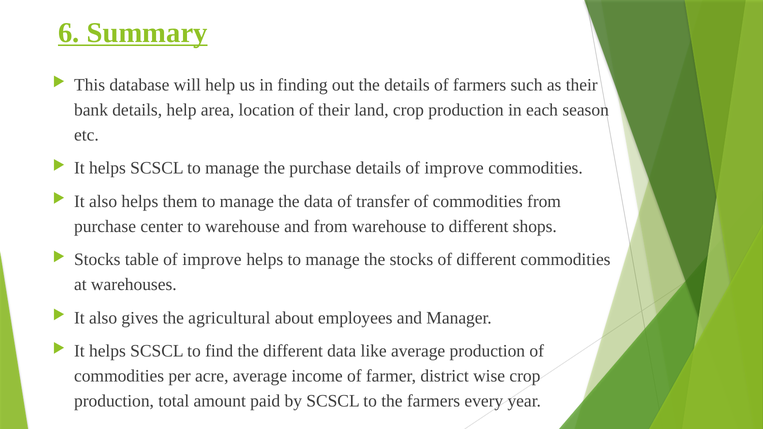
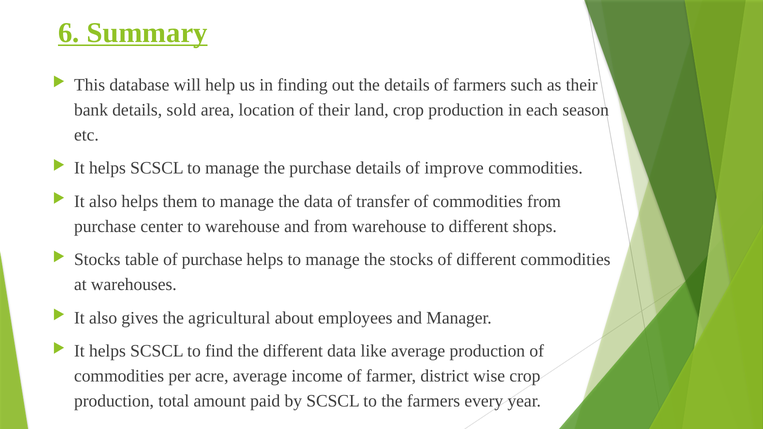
details help: help -> sold
table of improve: improve -> purchase
